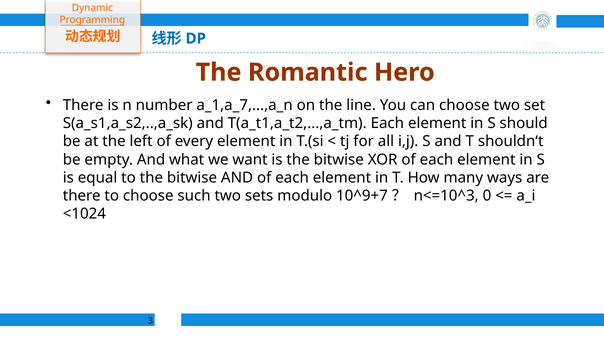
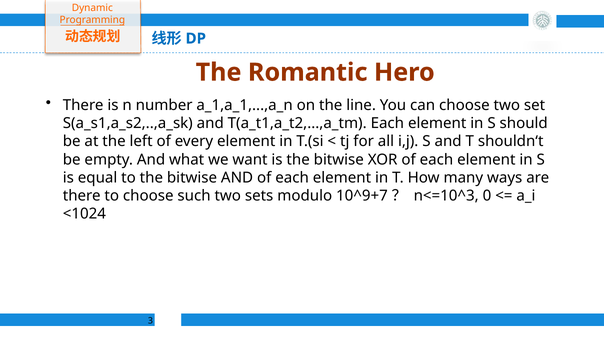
a_1,a_7,...,a_n: a_1,a_7,...,a_n -> a_1,a_1,...,a_n
